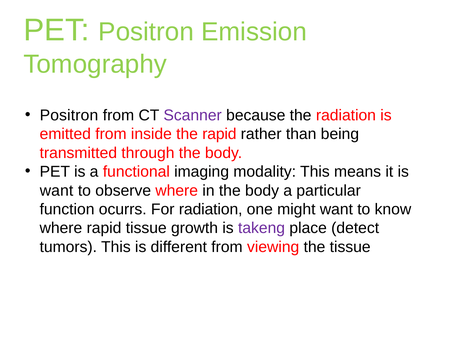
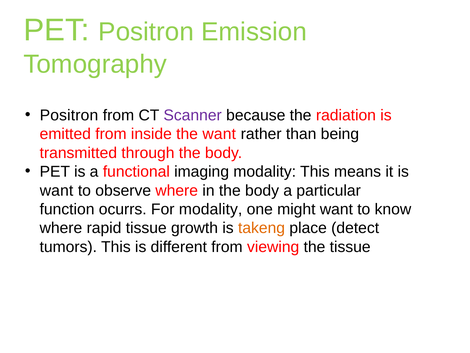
the rapid: rapid -> want
For radiation: radiation -> modality
takeng colour: purple -> orange
